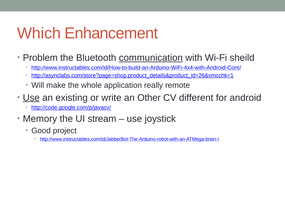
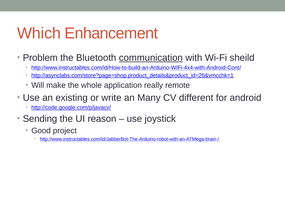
Use at (31, 98) underline: present -> none
Other: Other -> Many
Memory: Memory -> Sending
stream: stream -> reason
